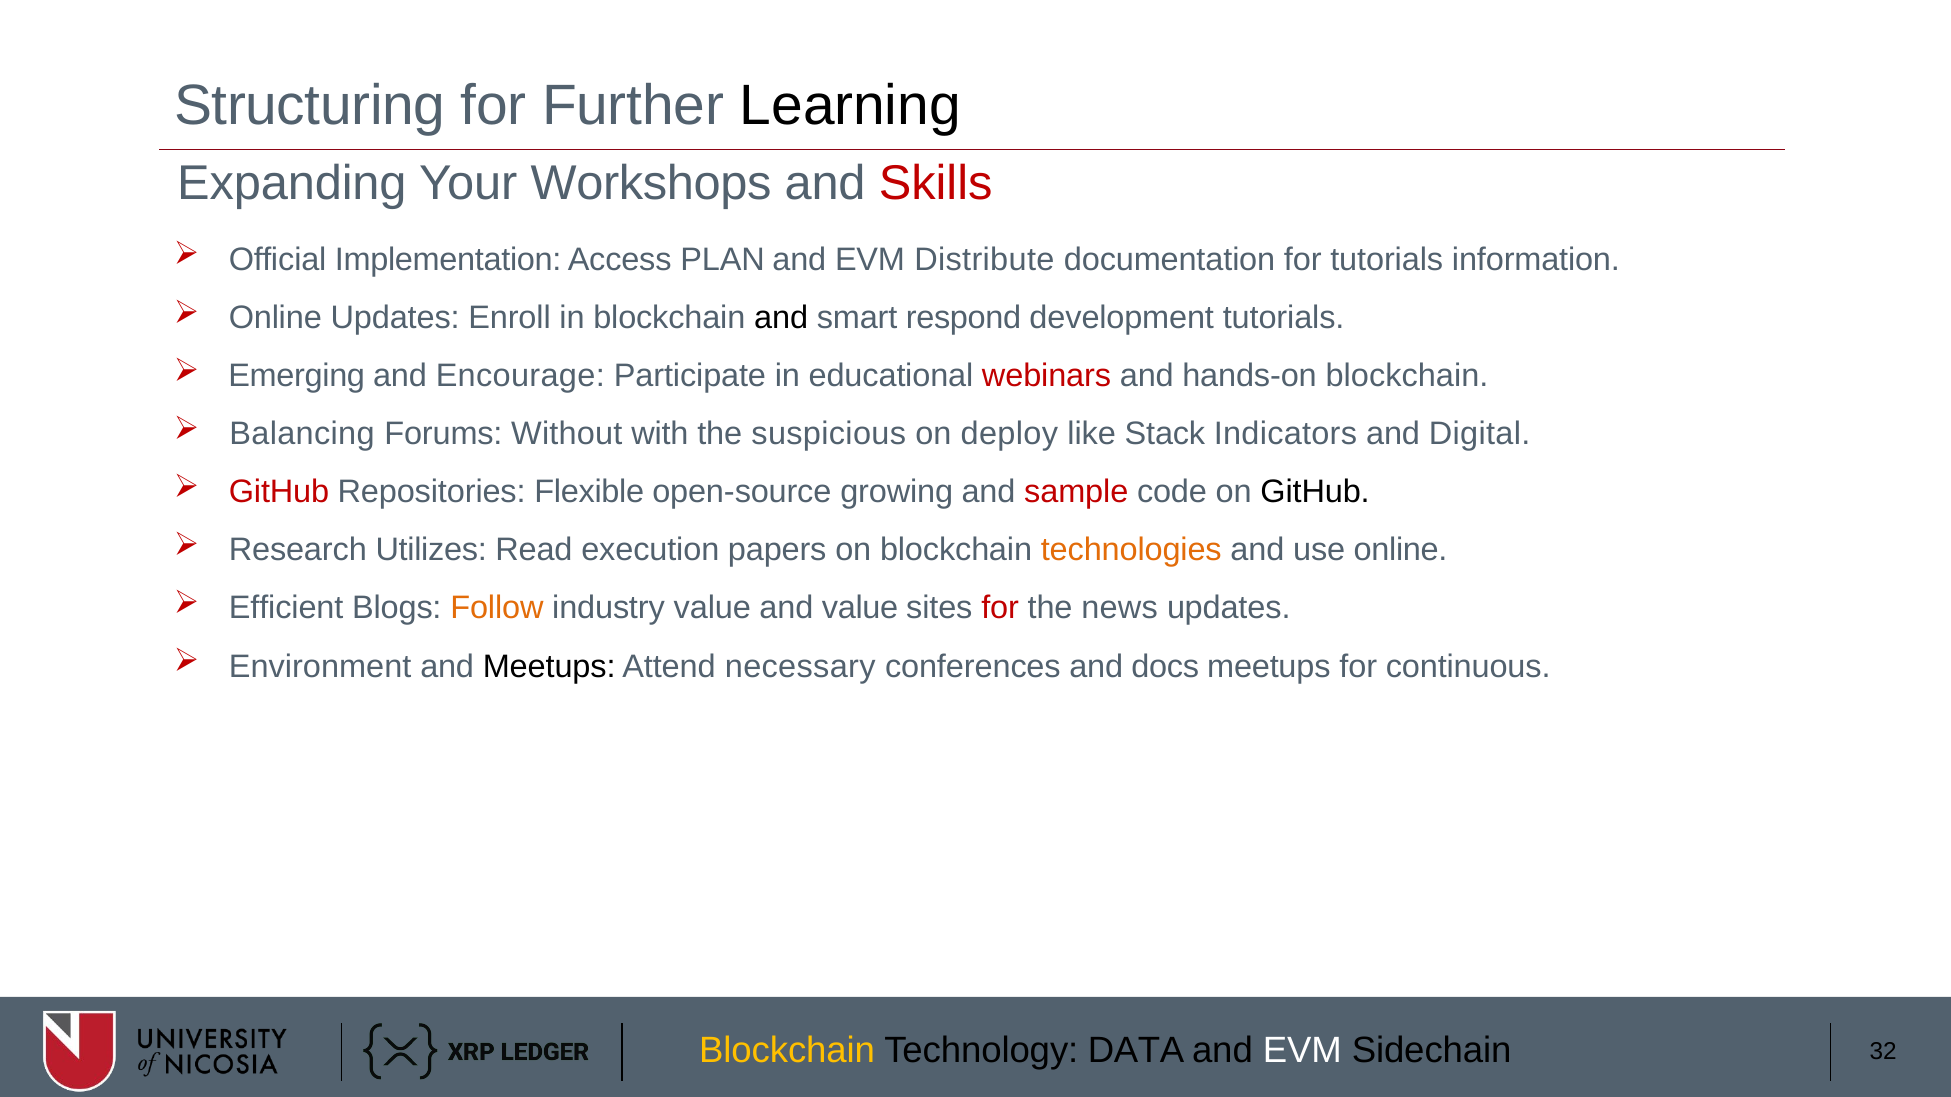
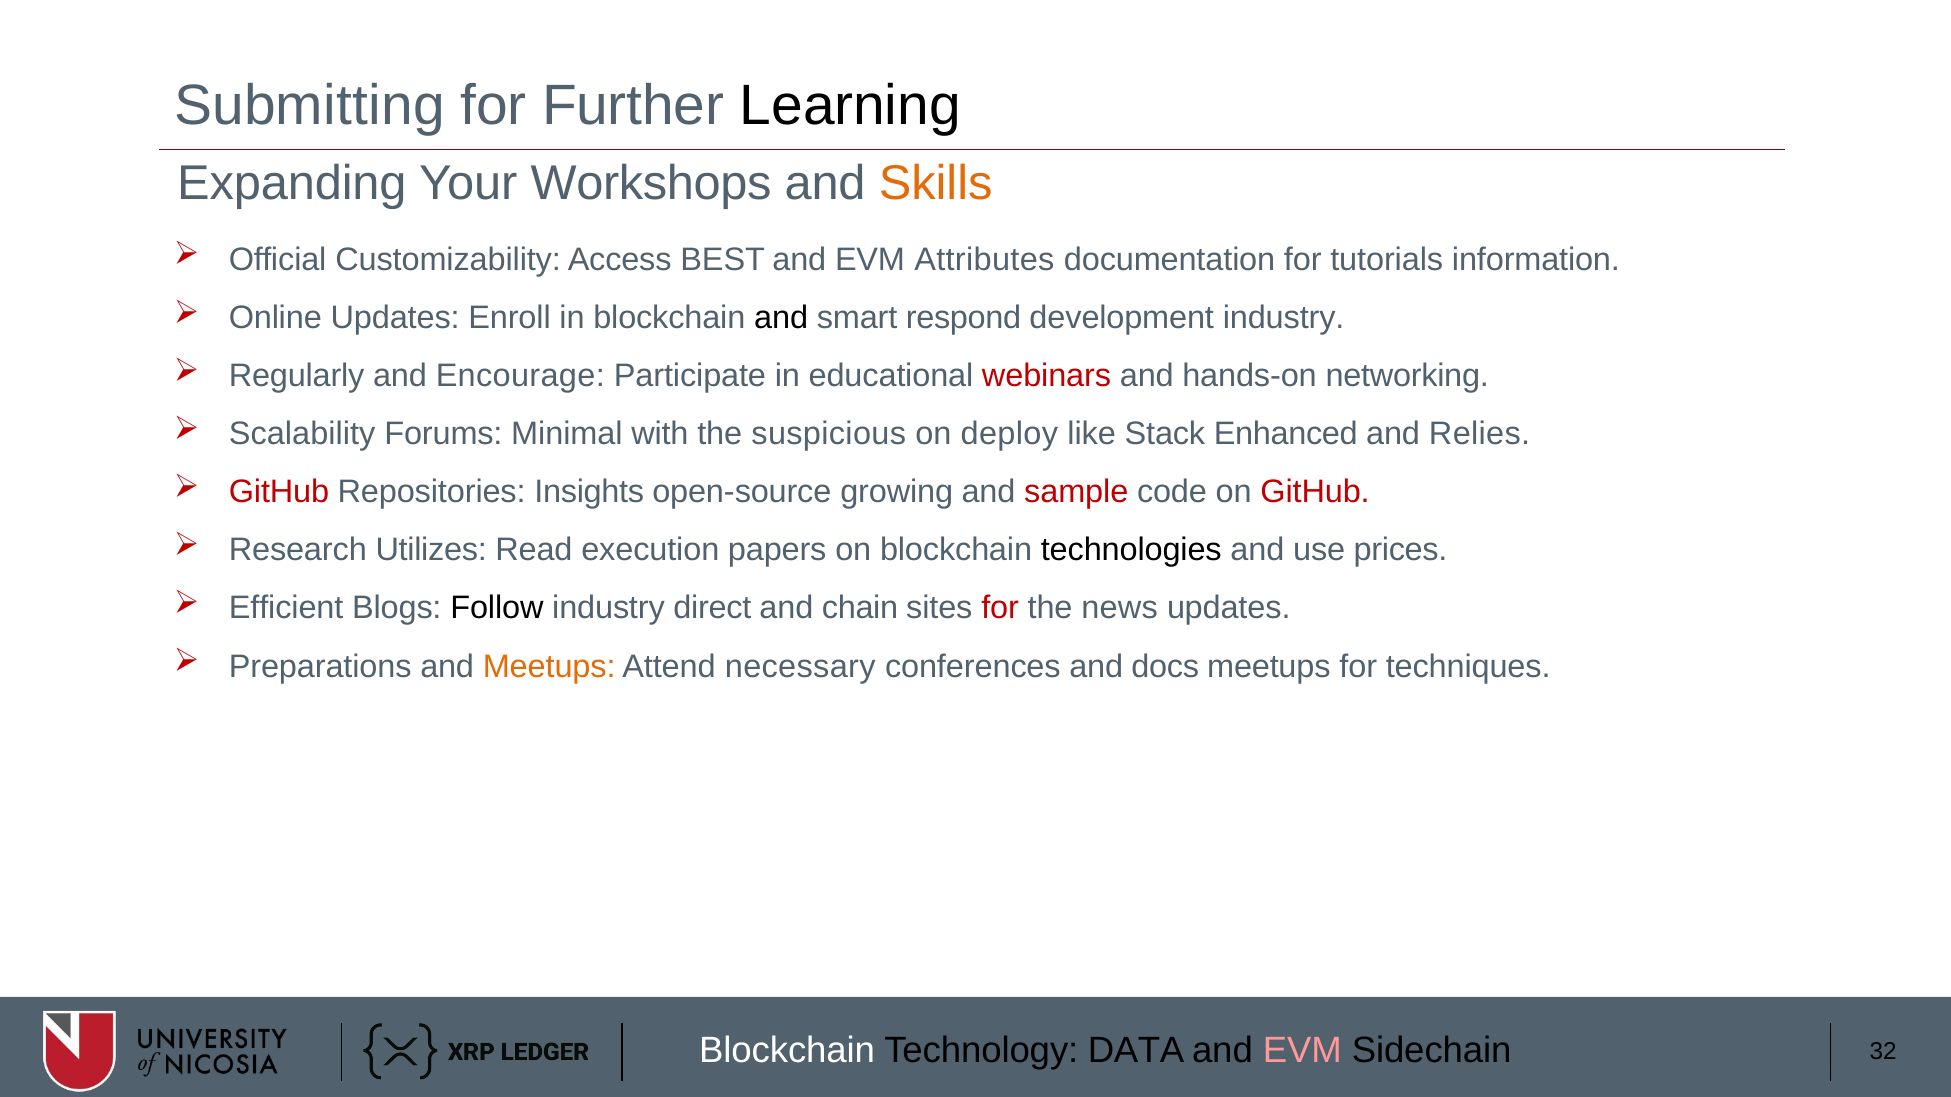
Structuring: Structuring -> Submitting
Skills colour: red -> orange
Implementation: Implementation -> Customizability
PLAN: PLAN -> BEST
Distribute: Distribute -> Attributes
development tutorials: tutorials -> industry
Emerging: Emerging -> Regularly
hands-on blockchain: blockchain -> networking
Balancing: Balancing -> Scalability
Without: Without -> Minimal
Indicators: Indicators -> Enhanced
Digital: Digital -> Relies
Flexible: Flexible -> Insights
GitHub at (1315, 492) colour: black -> red
technologies colour: orange -> black
use online: online -> prices
Follow colour: orange -> black
industry value: value -> direct
and value: value -> chain
Environment: Environment -> Preparations
Meetups at (549, 667) colour: black -> orange
continuous: continuous -> techniques
Blockchain at (787, 1051) colour: yellow -> white
EVM at (1302, 1051) colour: white -> pink
